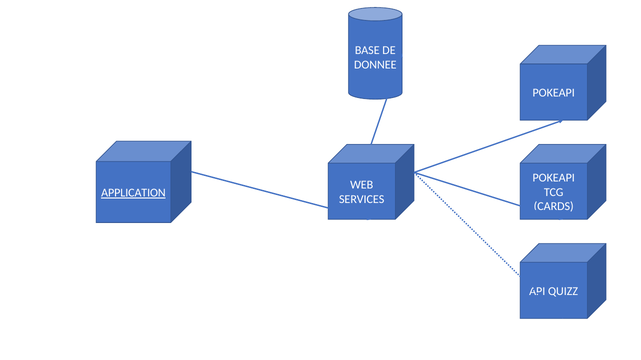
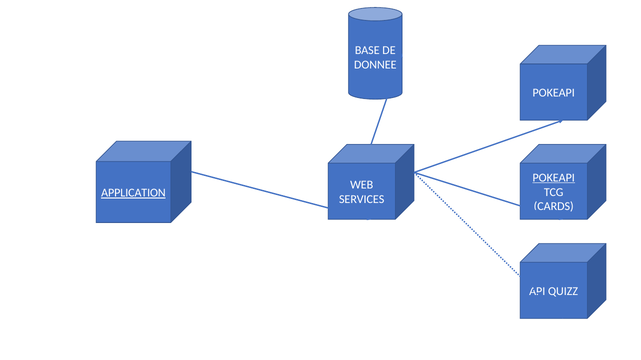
POKEAPI at (554, 178) underline: none -> present
